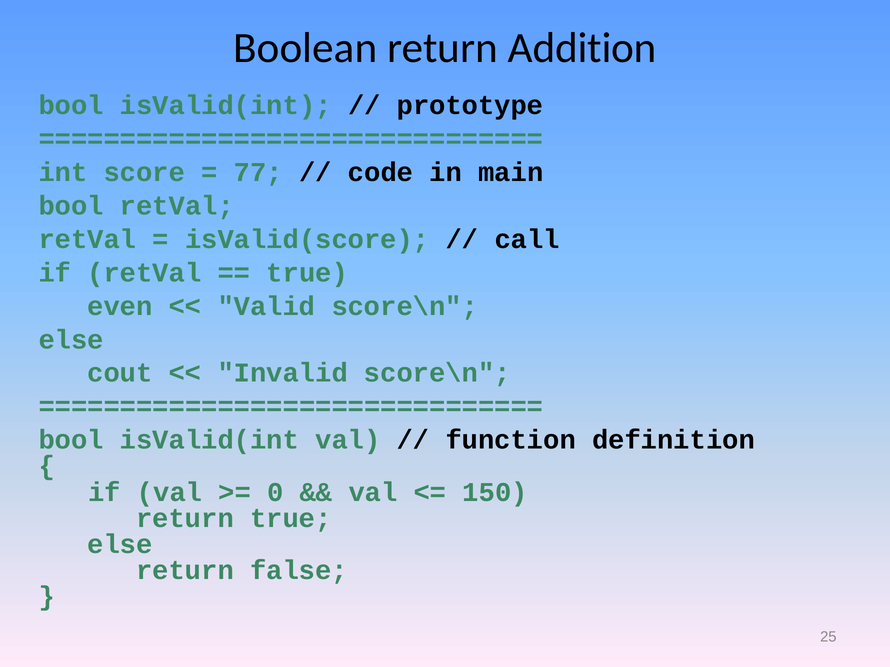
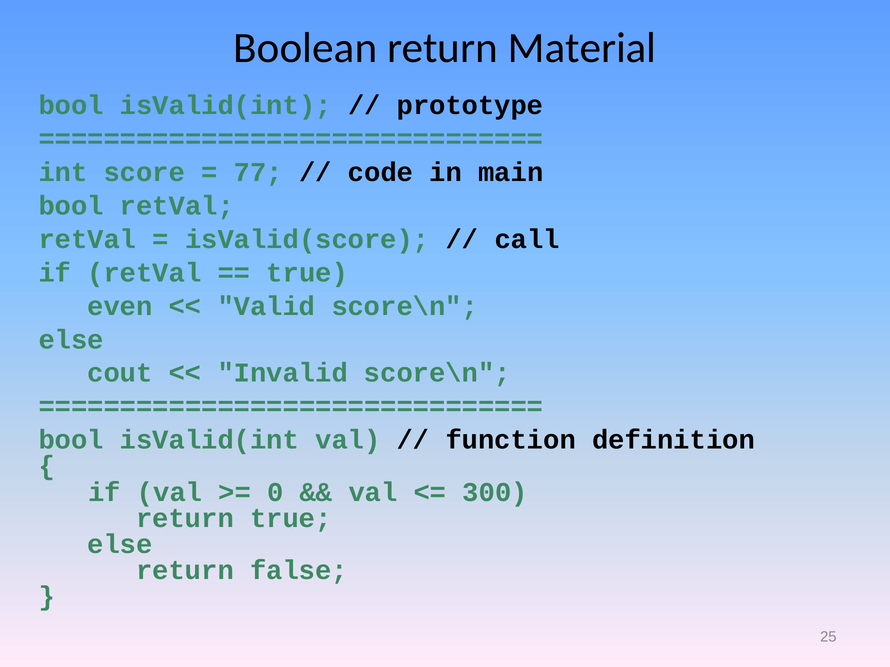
Addition: Addition -> Material
150: 150 -> 300
